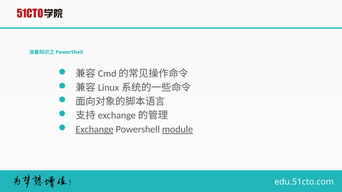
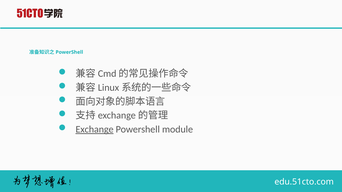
module underline: present -> none
